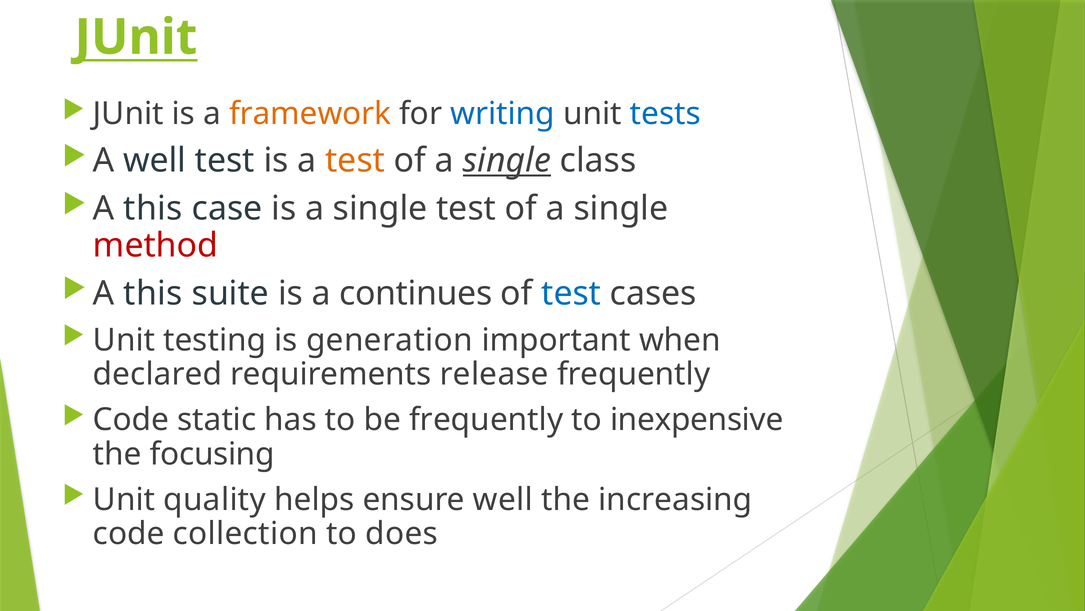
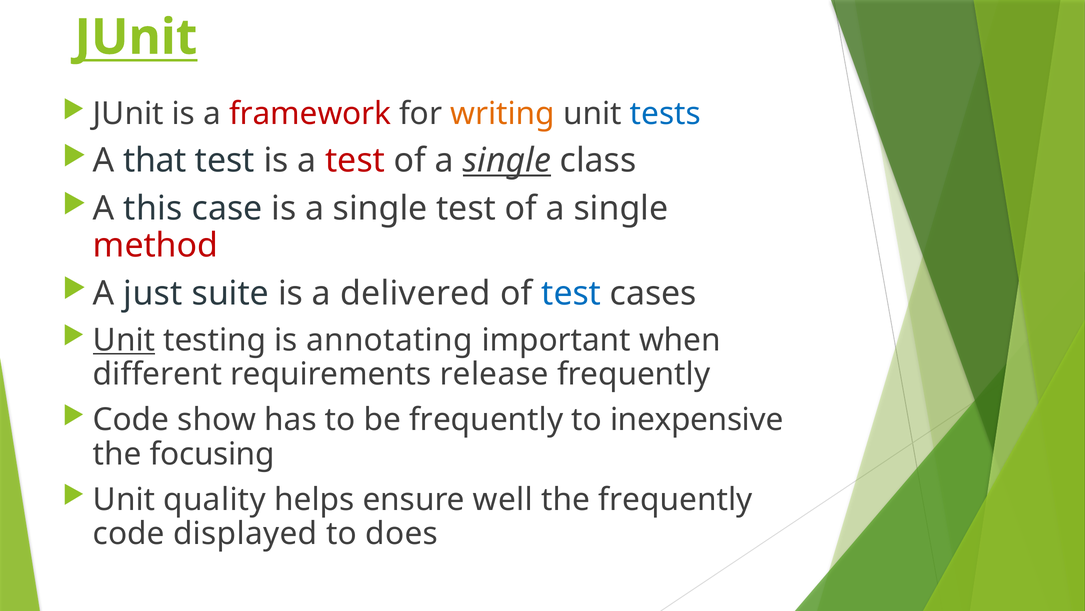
framework colour: orange -> red
writing colour: blue -> orange
A well: well -> that
test at (355, 161) colour: orange -> red
this at (153, 293): this -> just
continues: continues -> delivered
Unit at (124, 340) underline: none -> present
generation: generation -> annotating
declared: declared -> different
static: static -> show
the increasing: increasing -> frequently
collection: collection -> displayed
